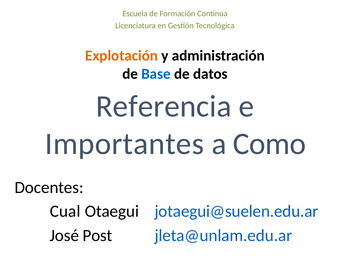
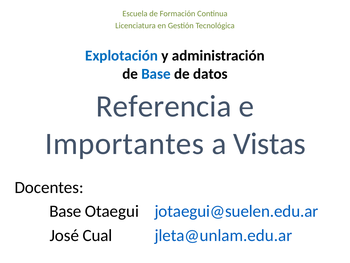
Explotación colour: orange -> blue
Como: Como -> Vistas
Cual at (65, 211): Cual -> Base
Post: Post -> Cual
